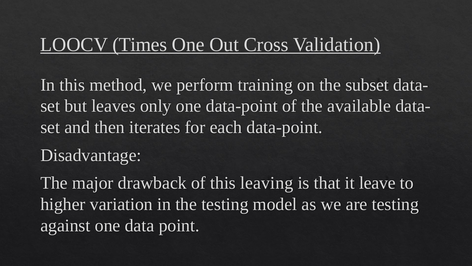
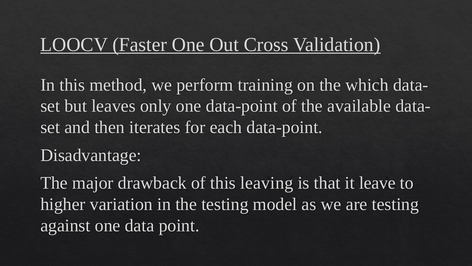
Times: Times -> Faster
subset: subset -> which
